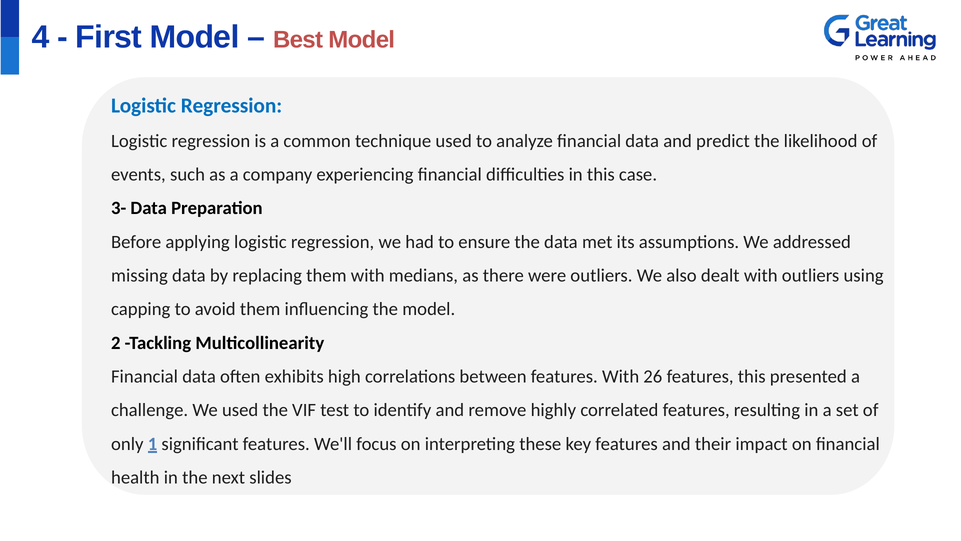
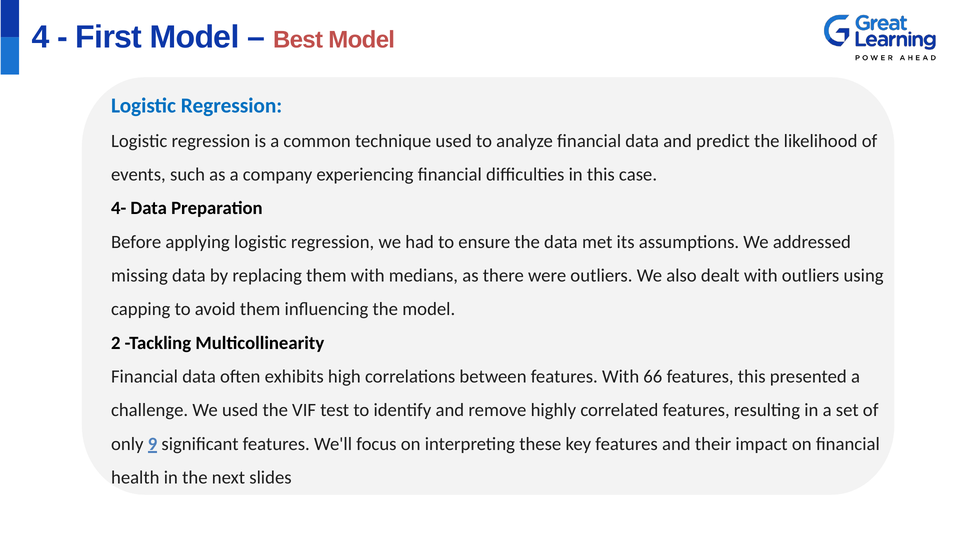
3-: 3- -> 4-
26: 26 -> 66
1: 1 -> 9
